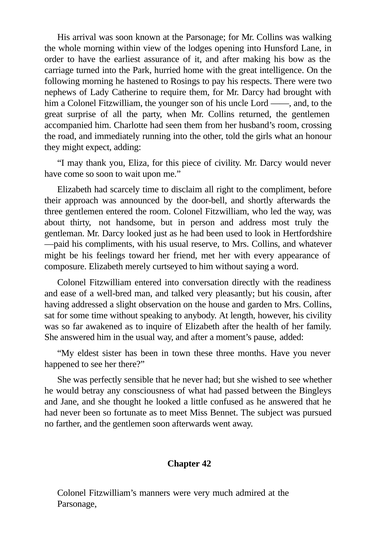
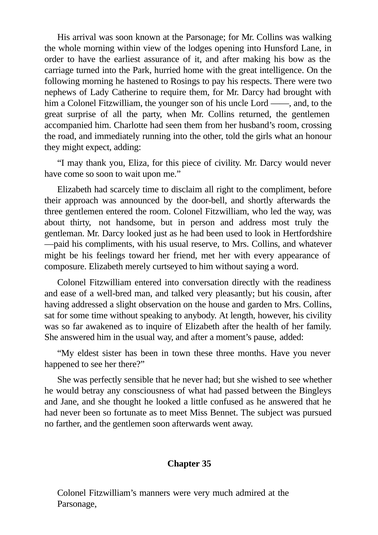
42: 42 -> 35
